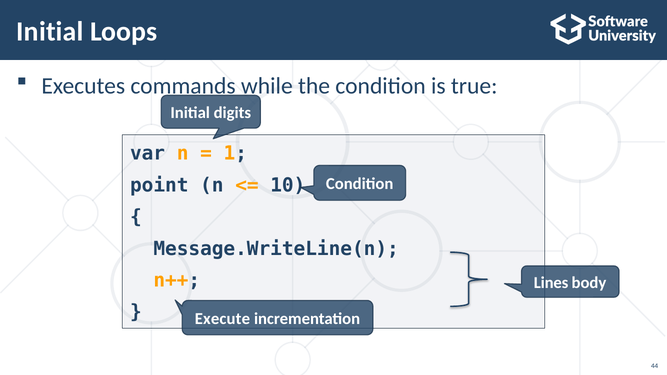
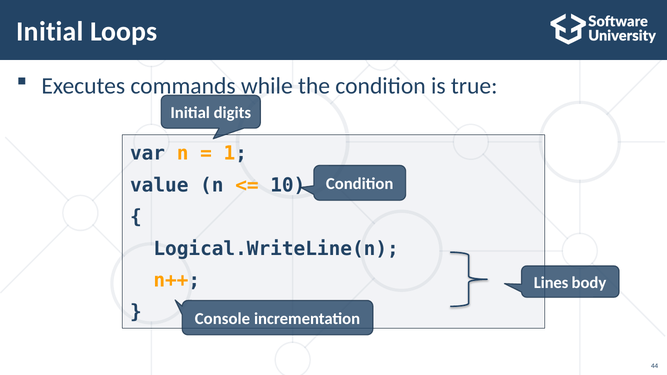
point: point -> value
Message.WriteLine(n: Message.WriteLine(n -> Logical.WriteLine(n
Execute: Execute -> Console
